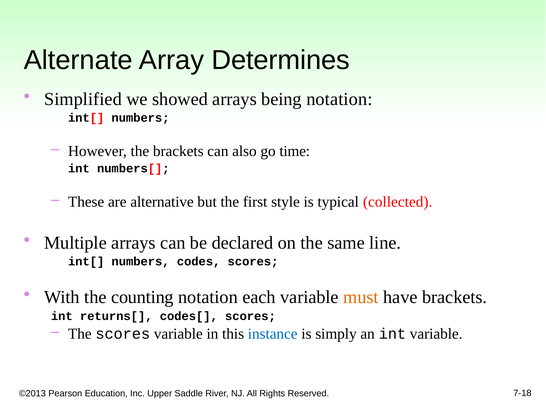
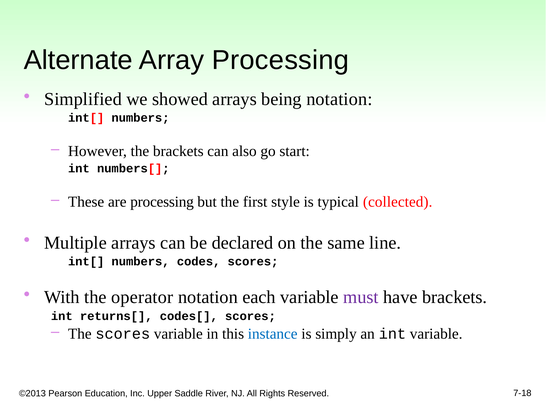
Array Determines: Determines -> Processing
time: time -> start
are alternative: alternative -> processing
counting: counting -> operator
must colour: orange -> purple
